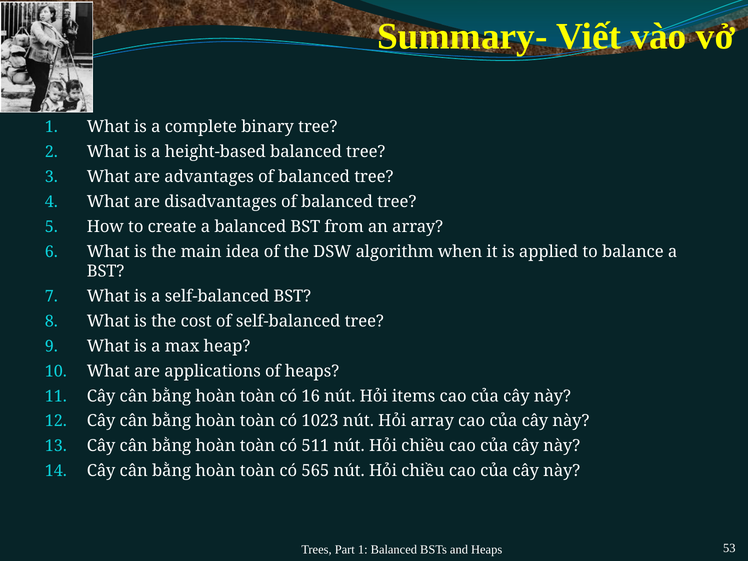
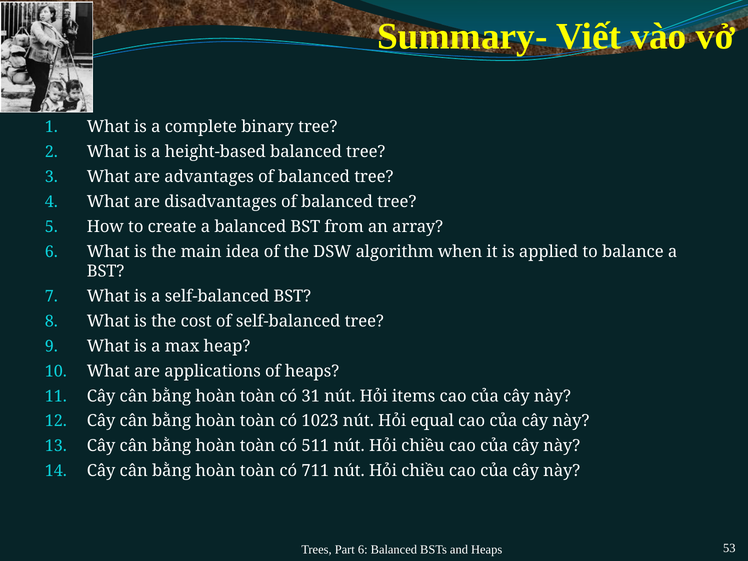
16: 16 -> 31
Hỏi array: array -> equal
565: 565 -> 711
Part 1: 1 -> 6
